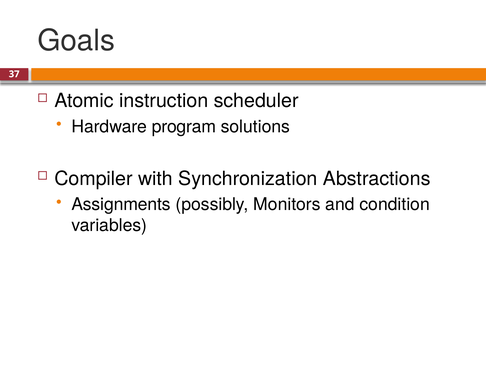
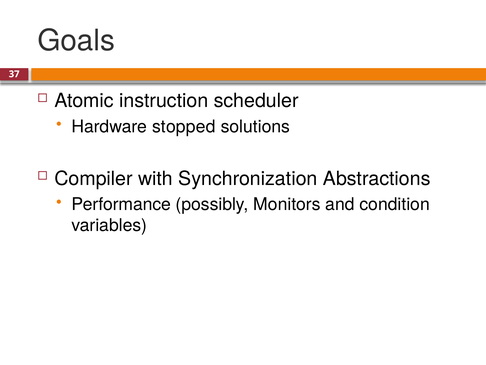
program: program -> stopped
Assignments: Assignments -> Performance
